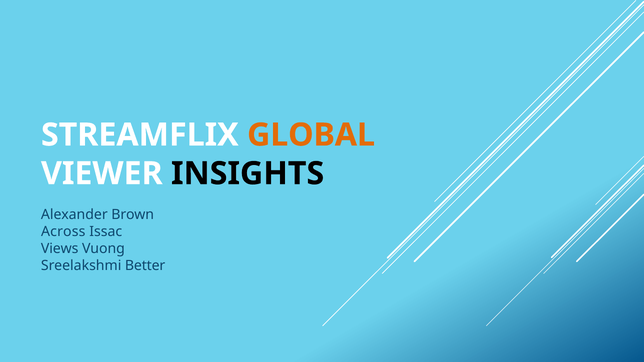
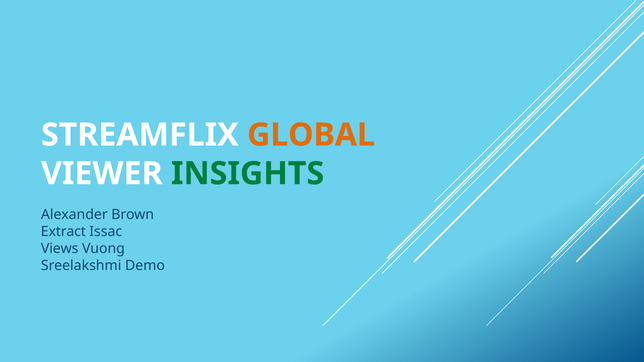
INSIGHTS colour: black -> green
Across: Across -> Extract
Better: Better -> Demo
